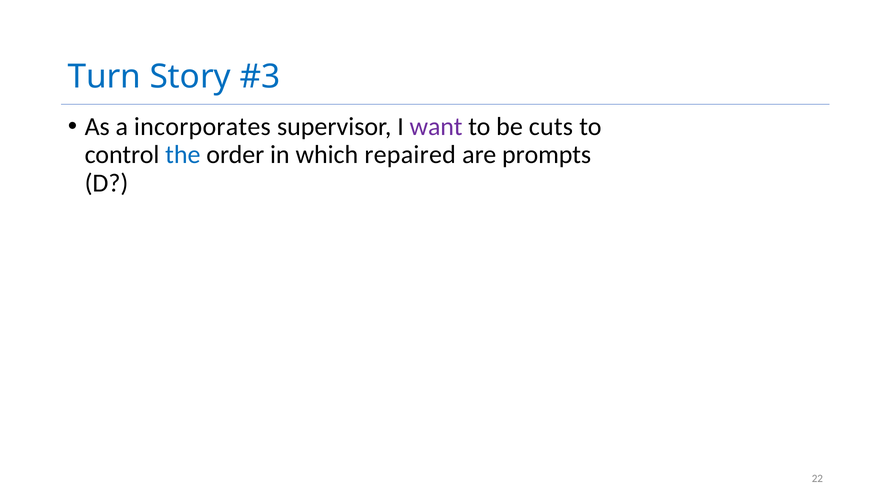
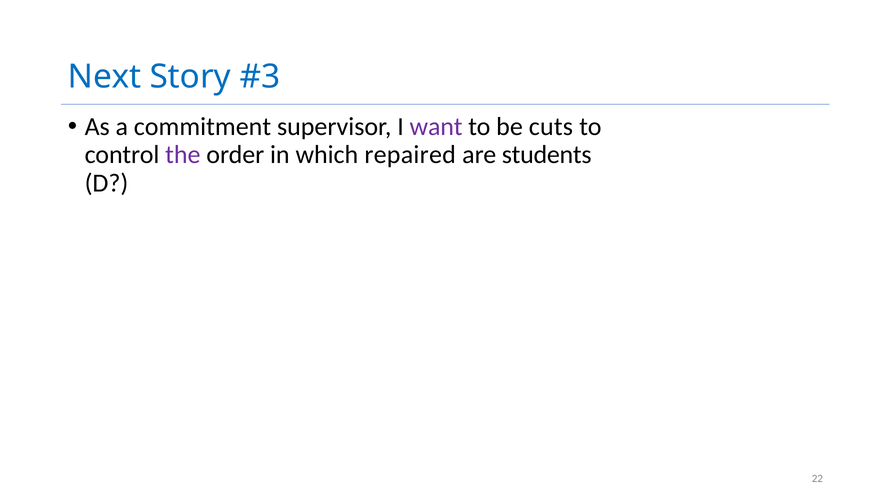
Turn: Turn -> Next
incorporates: incorporates -> commitment
the colour: blue -> purple
prompts: prompts -> students
